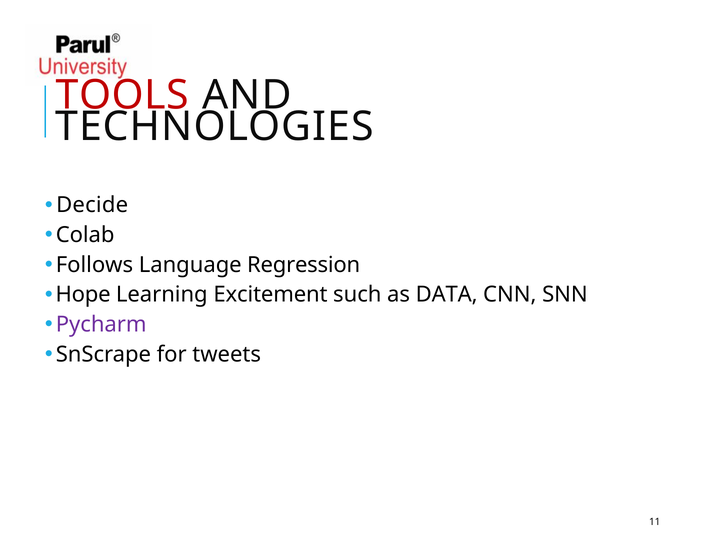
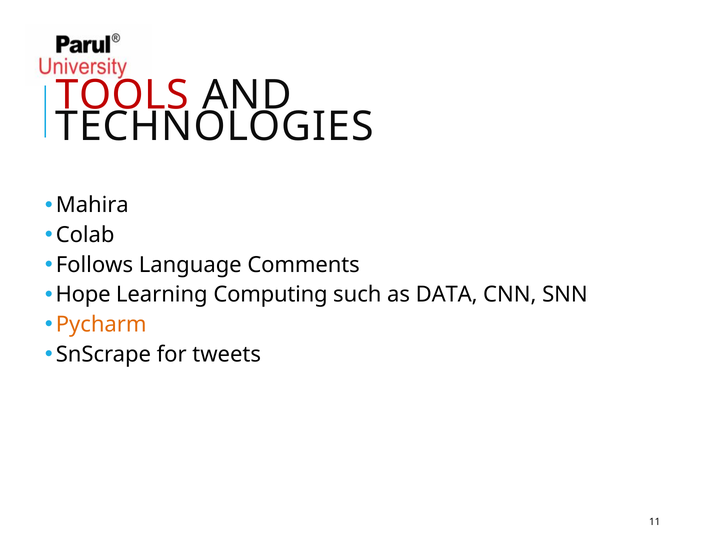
Decide: Decide -> Mahira
Regression: Regression -> Comments
Excitement: Excitement -> Computing
Pycharm colour: purple -> orange
